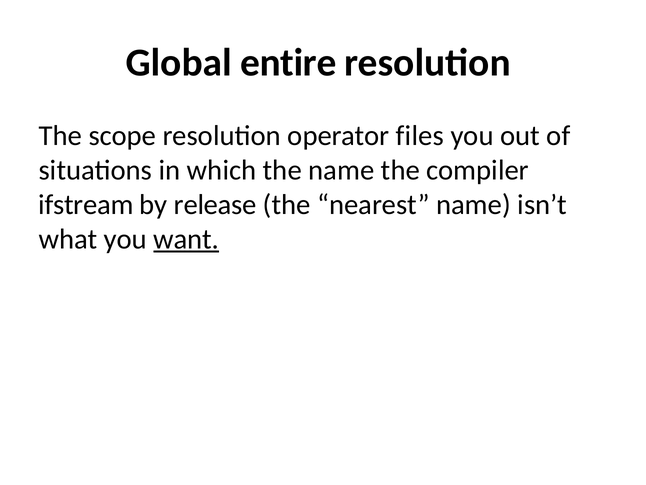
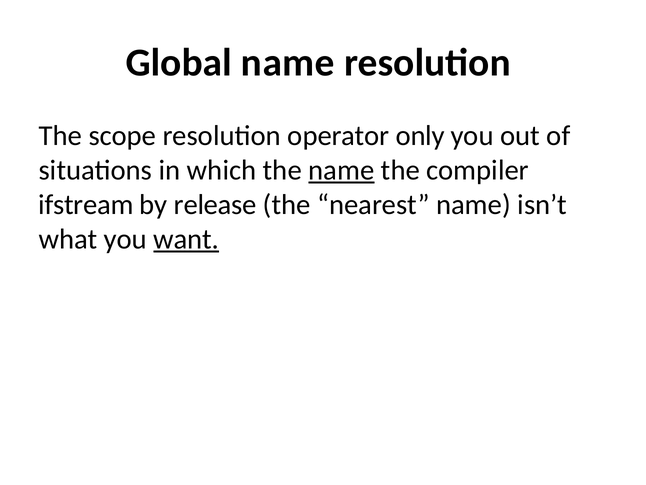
Global entire: entire -> name
files: files -> only
name at (341, 170) underline: none -> present
